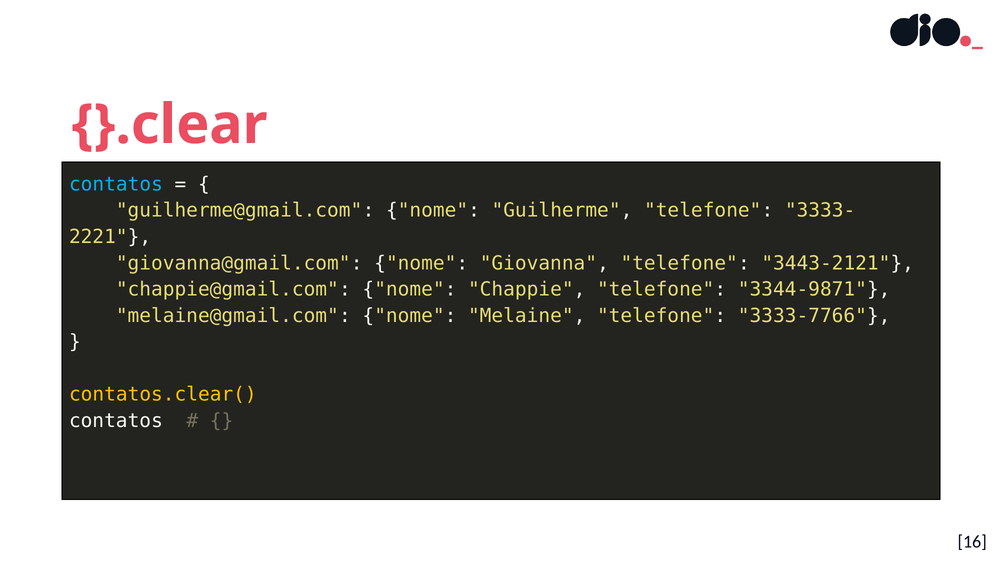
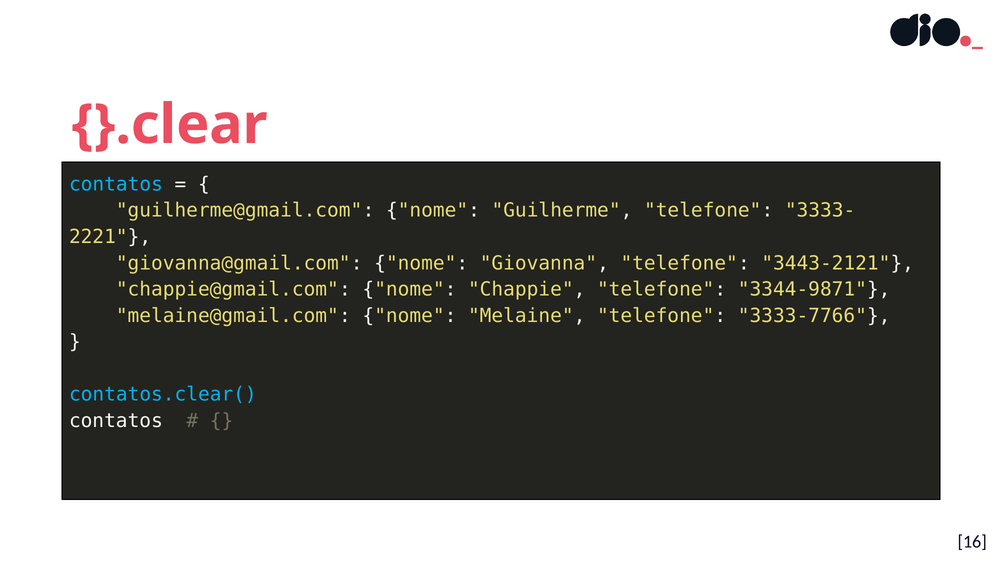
contatos.clear( colour: yellow -> light blue
